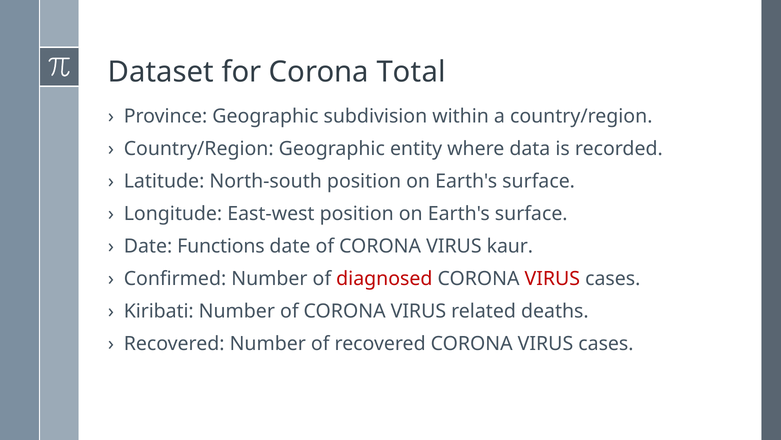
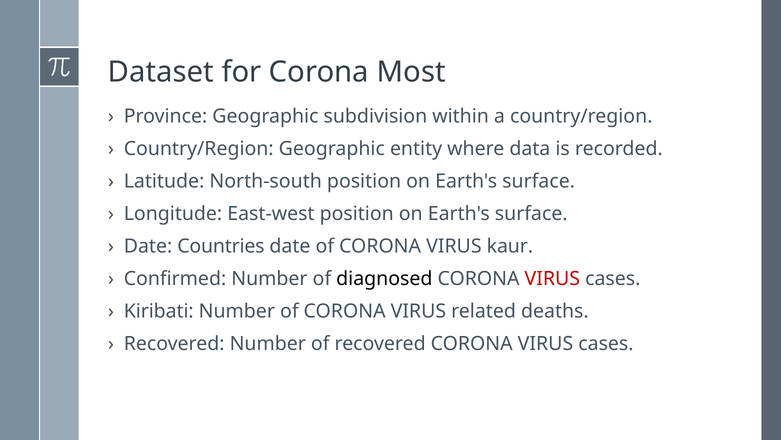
Total: Total -> Most
Functions: Functions -> Countries
diagnosed colour: red -> black
